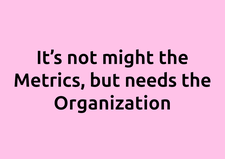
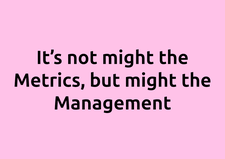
but needs: needs -> might
Organization: Organization -> Management
